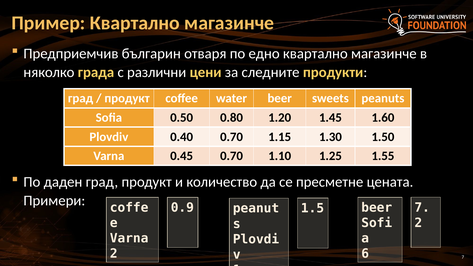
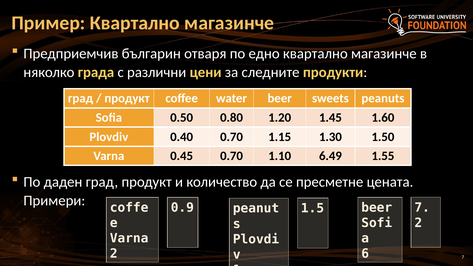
1.25: 1.25 -> 6.49
